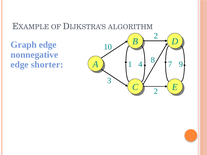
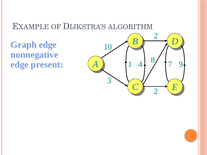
shorter: shorter -> present
